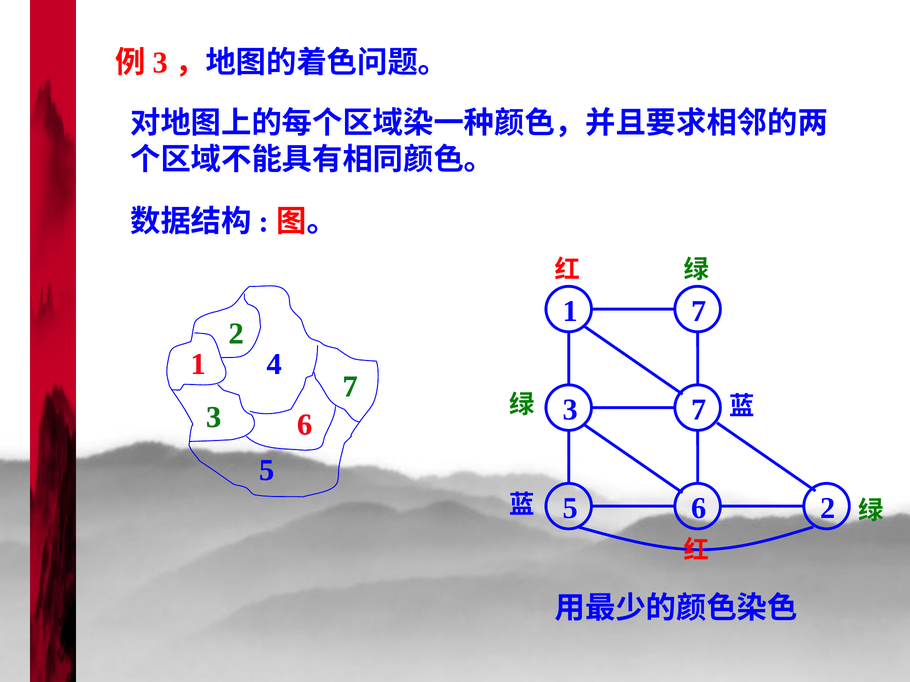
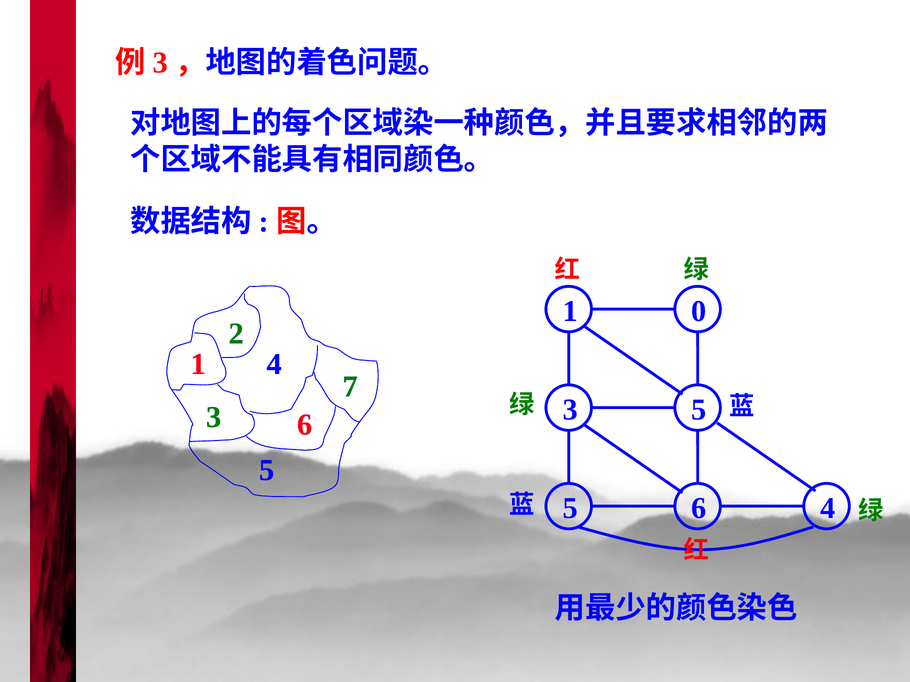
1 7: 7 -> 0
7 at (699, 410): 7 -> 5
6 2: 2 -> 4
